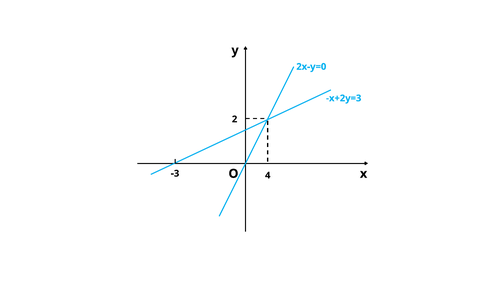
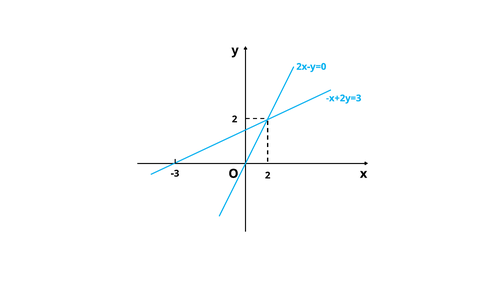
O 4: 4 -> 2
